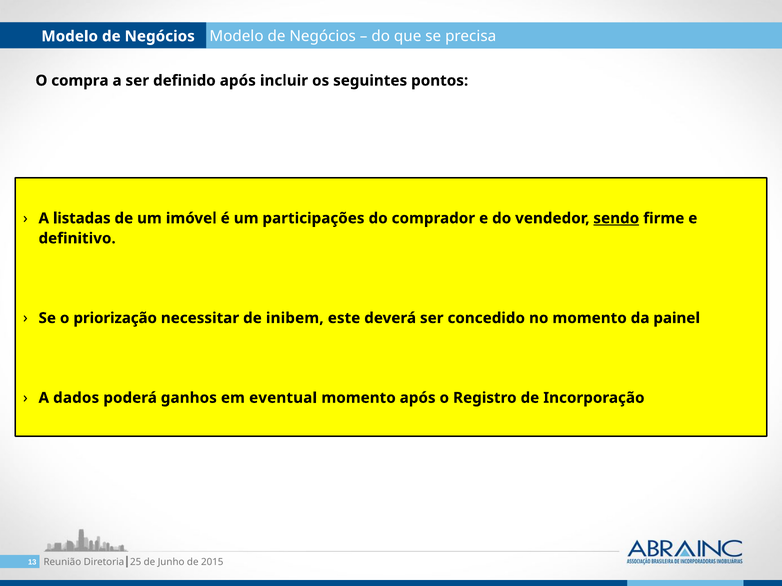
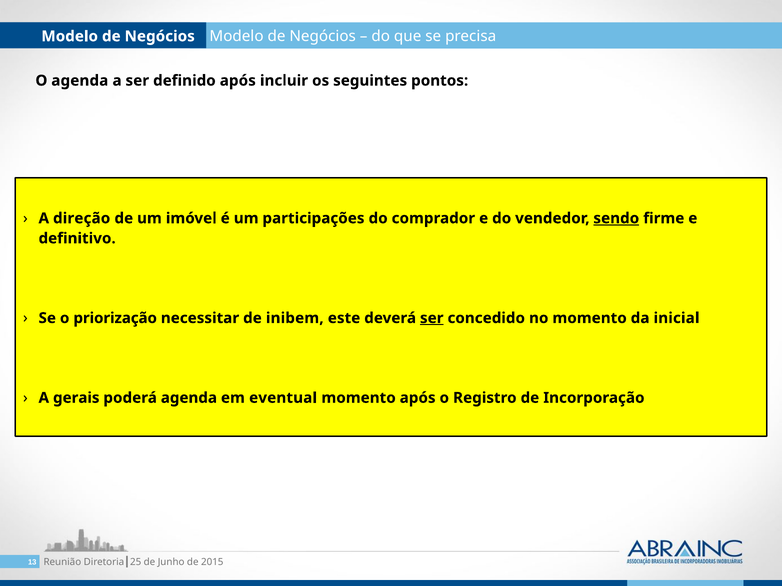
O compra: compra -> agenda
listadas: listadas -> direção
ser at (432, 318) underline: none -> present
painel: painel -> inicial
dados: dados -> gerais
poderá ganhos: ganhos -> agenda
